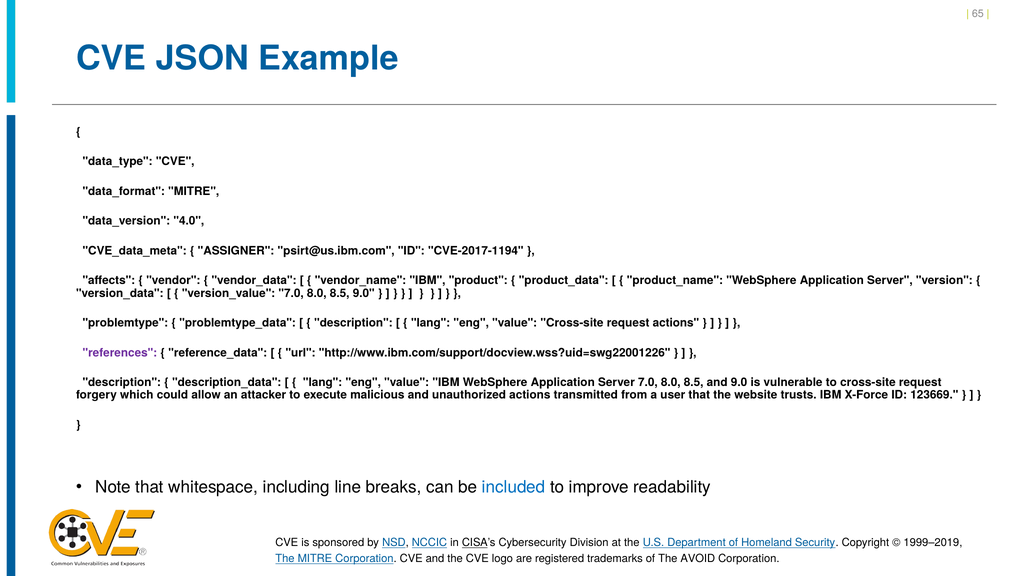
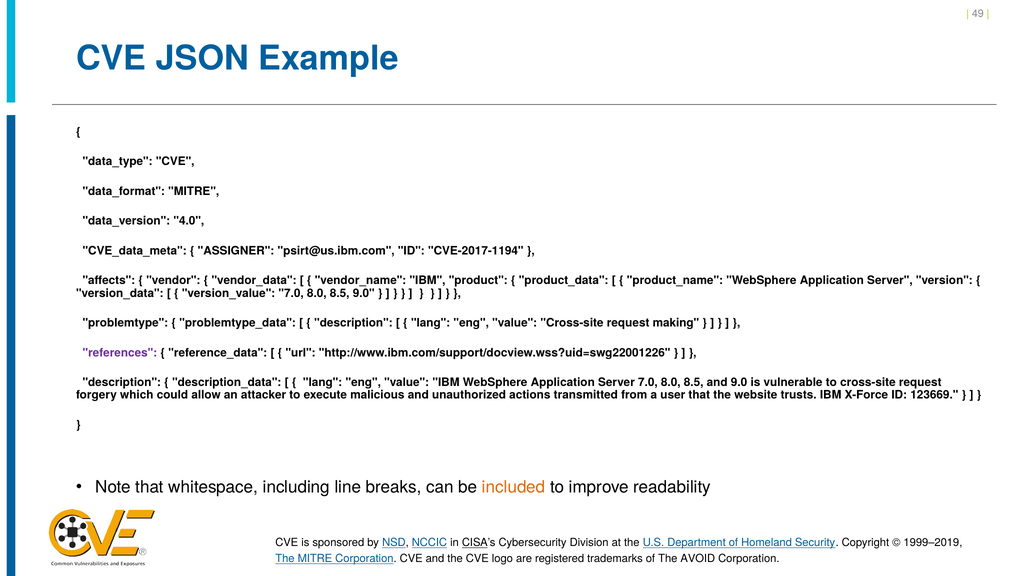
65: 65 -> 49
request actions: actions -> making
included colour: blue -> orange
